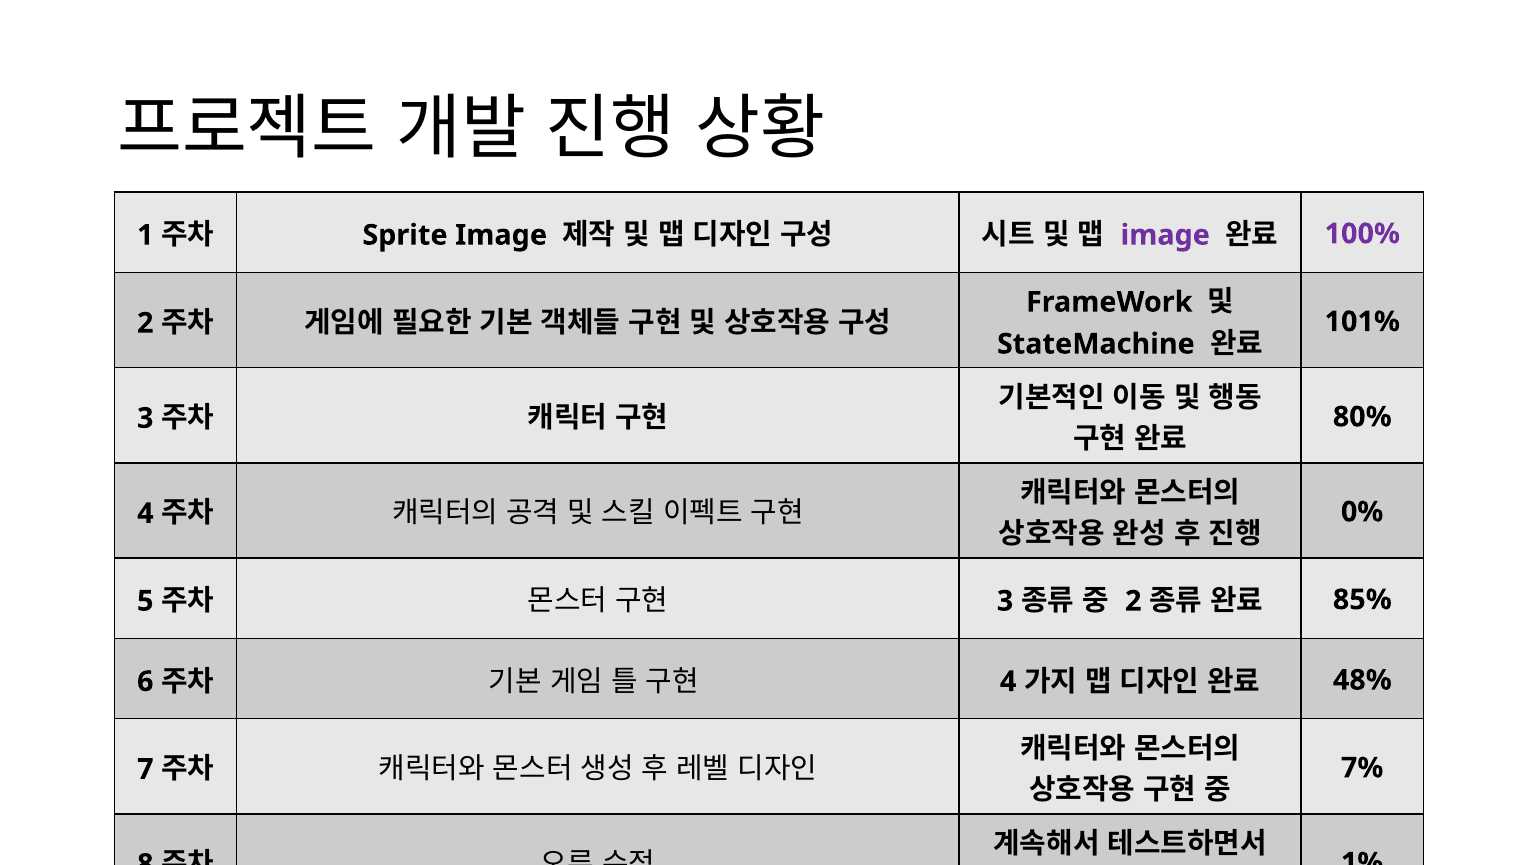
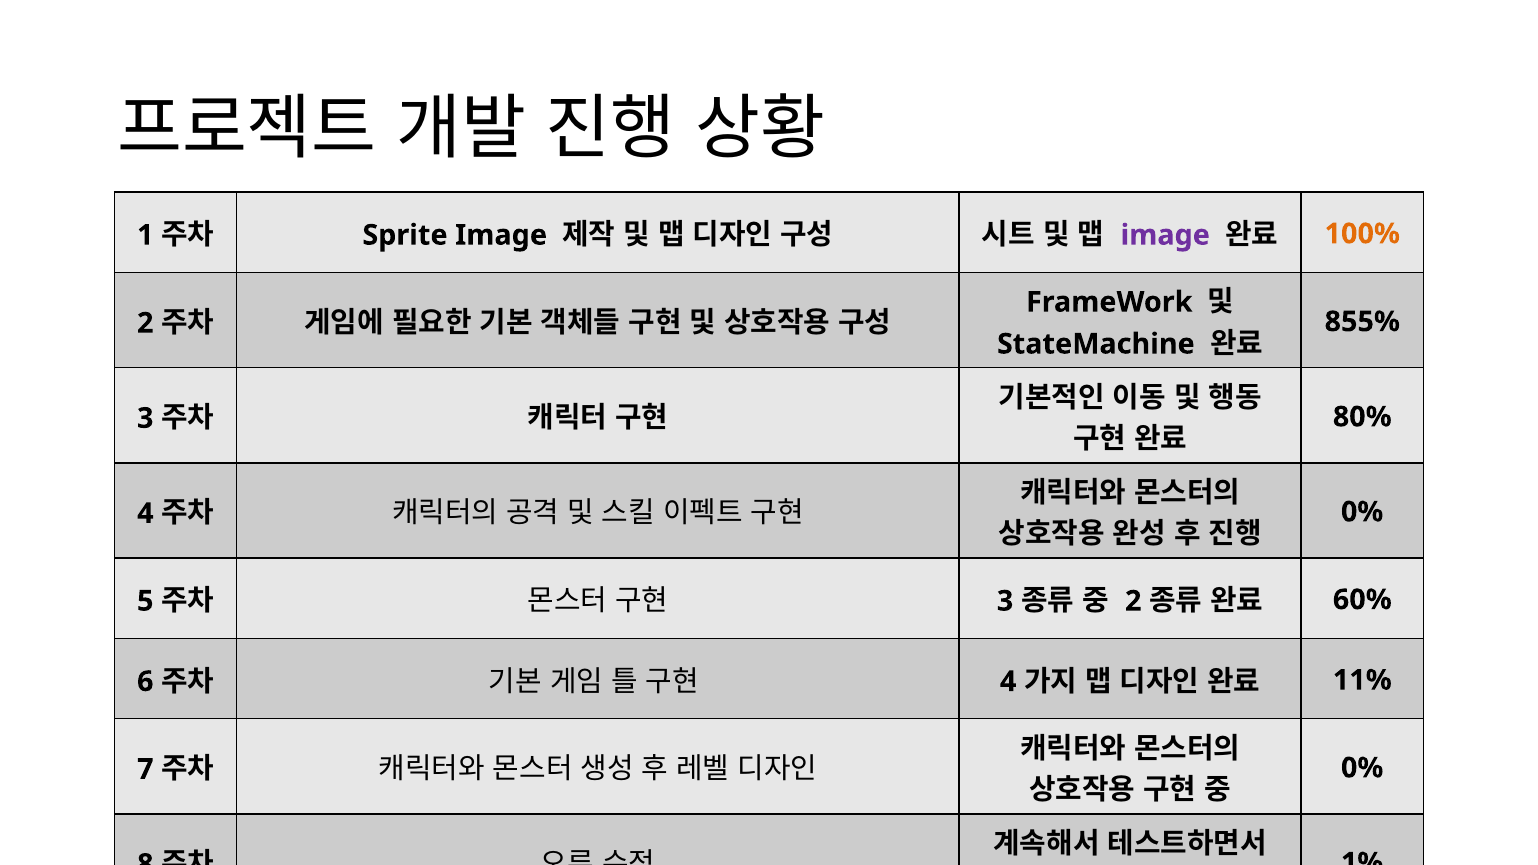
100% colour: purple -> orange
101%: 101% -> 855%
85%: 85% -> 60%
48%: 48% -> 11%
7% at (1362, 768): 7% -> 0%
